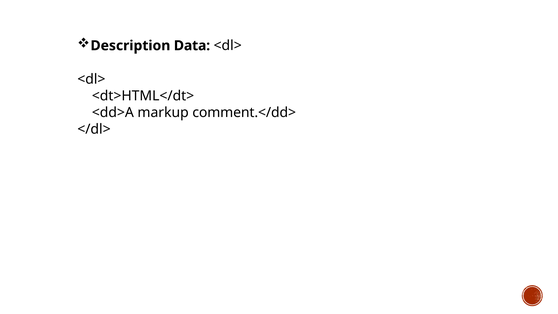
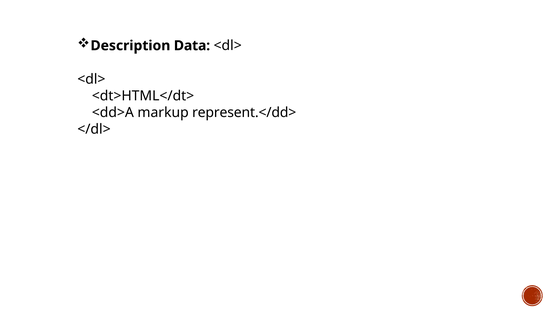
comment.</dd>: comment.</dd> -> represent.</dd>
